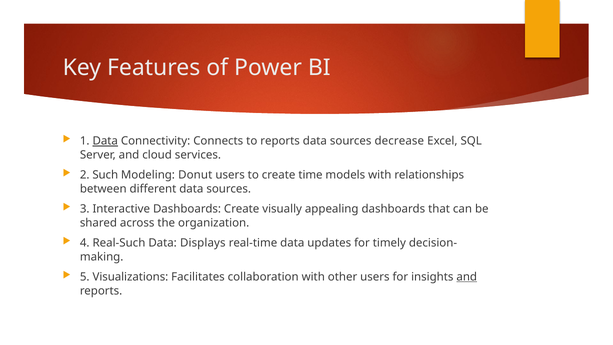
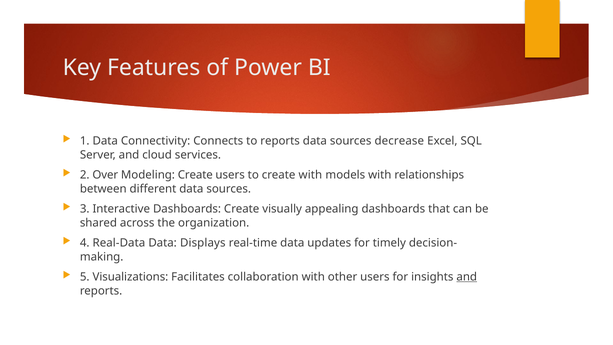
Data at (105, 141) underline: present -> none
Such: Such -> Over
Modeling Donut: Donut -> Create
create time: time -> with
Real-Such: Real-Such -> Real-Data
